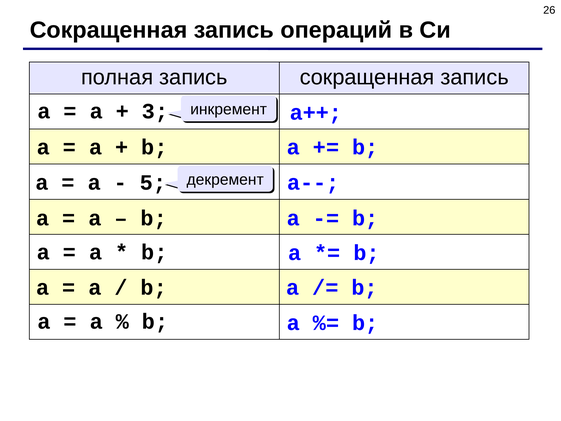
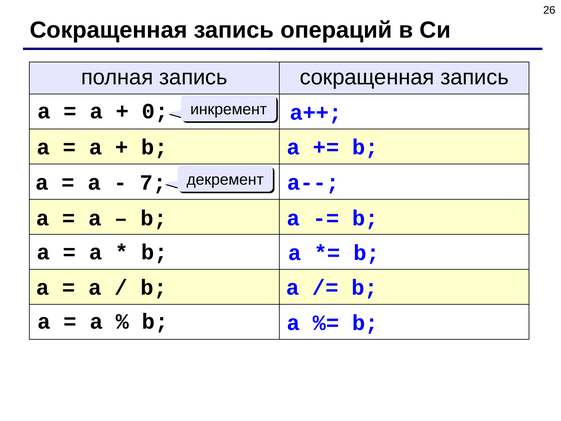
3: 3 -> 0
5: 5 -> 7
